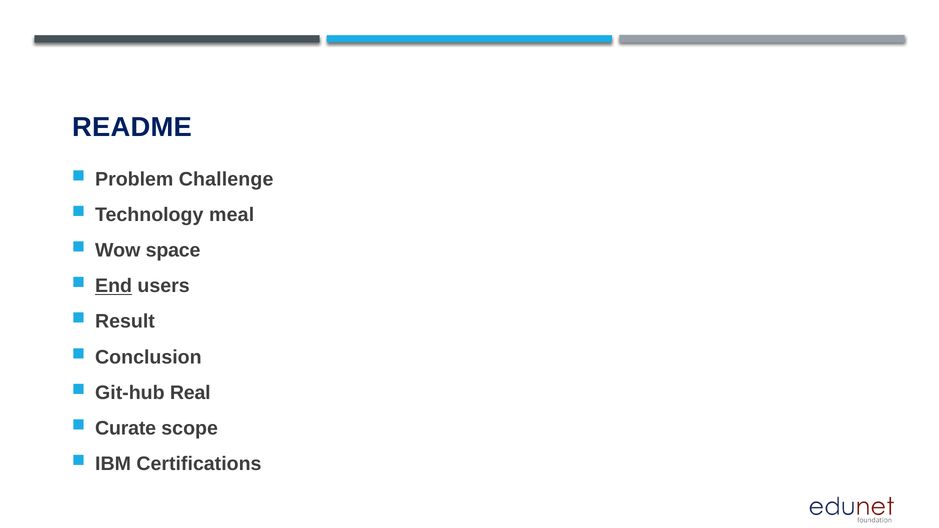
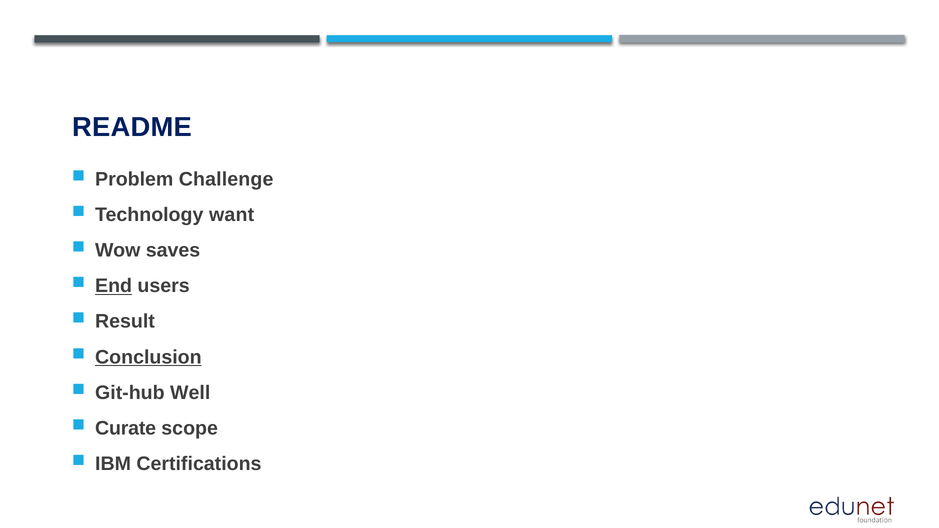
meal: meal -> want
space: space -> saves
Conclusion underline: none -> present
Real: Real -> Well
